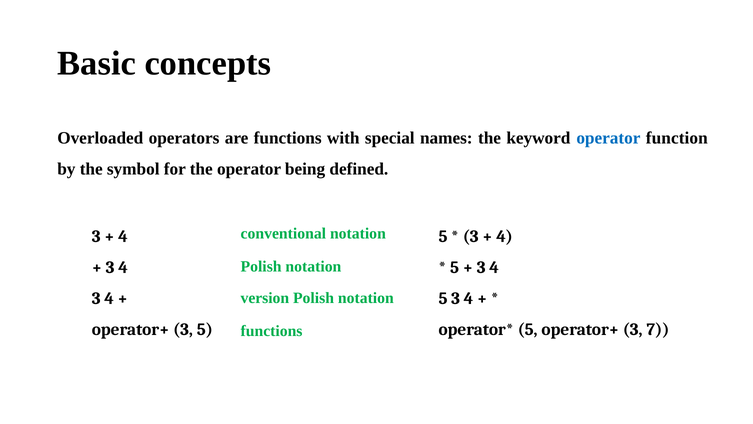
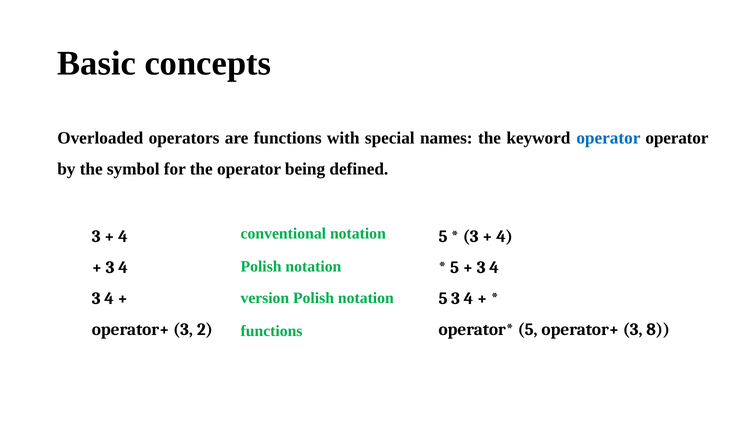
operator function: function -> operator
3 5: 5 -> 2
7: 7 -> 8
